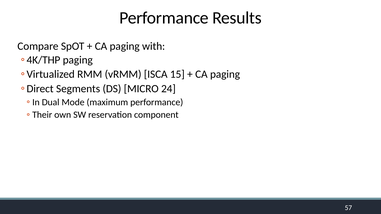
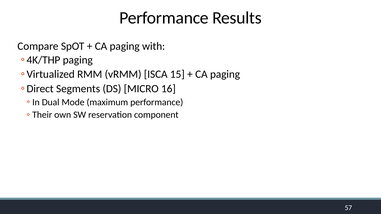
24: 24 -> 16
